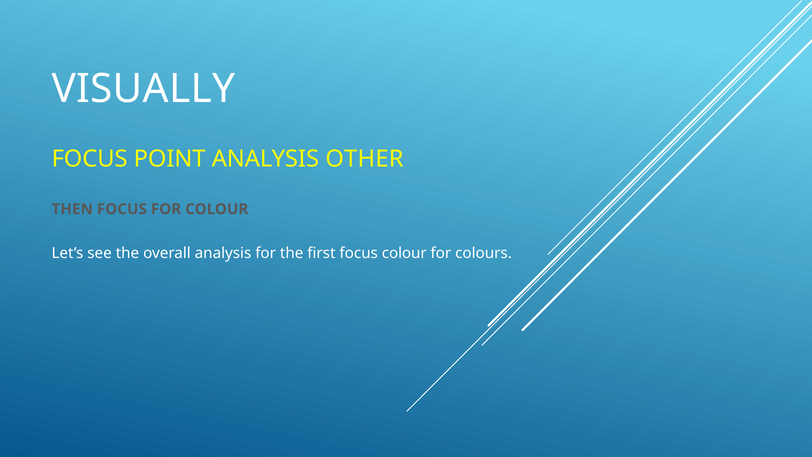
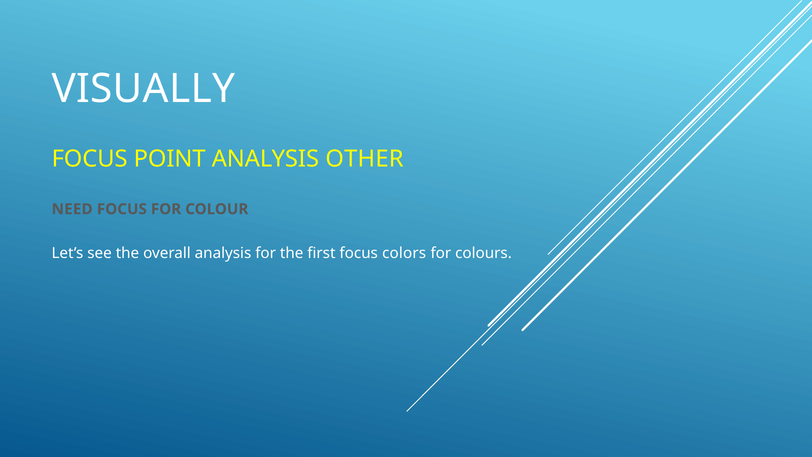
THEN: THEN -> NEED
focus colour: colour -> colors
